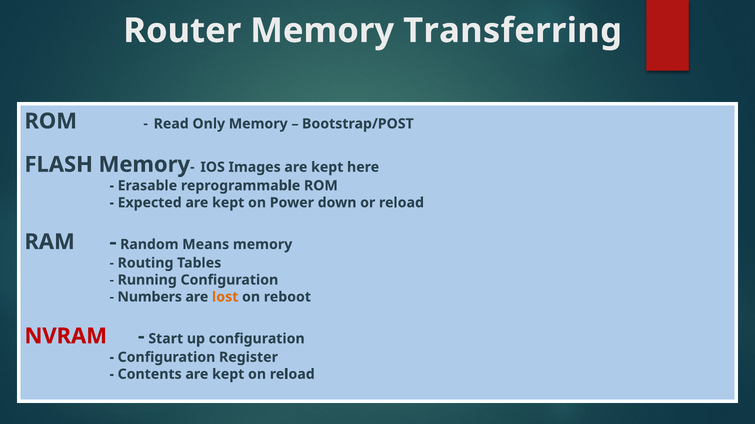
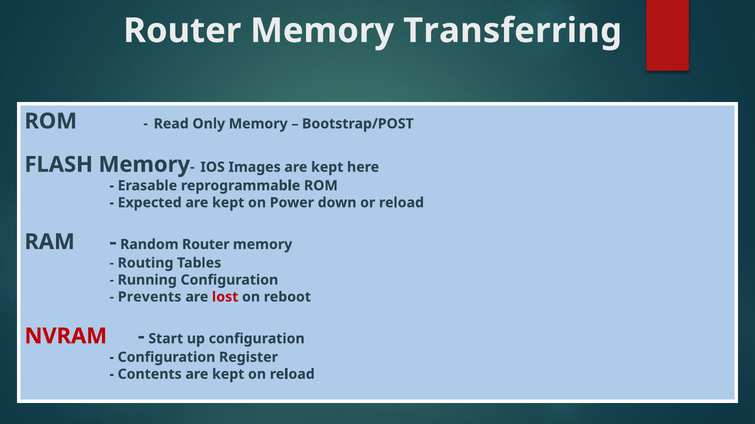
Random Means: Means -> Router
Numbers: Numbers -> Prevents
lost colour: orange -> red
